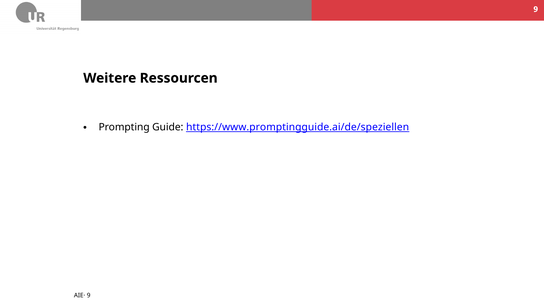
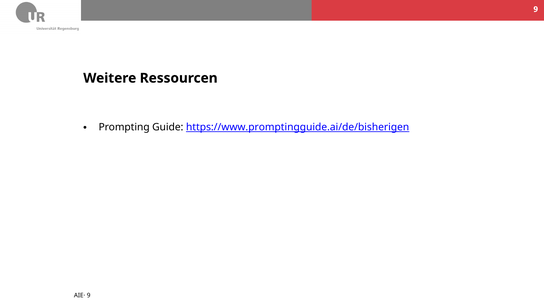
https://www.promptingguide.ai/de/speziellen: https://www.promptingguide.ai/de/speziellen -> https://www.promptingguide.ai/de/bisherigen
